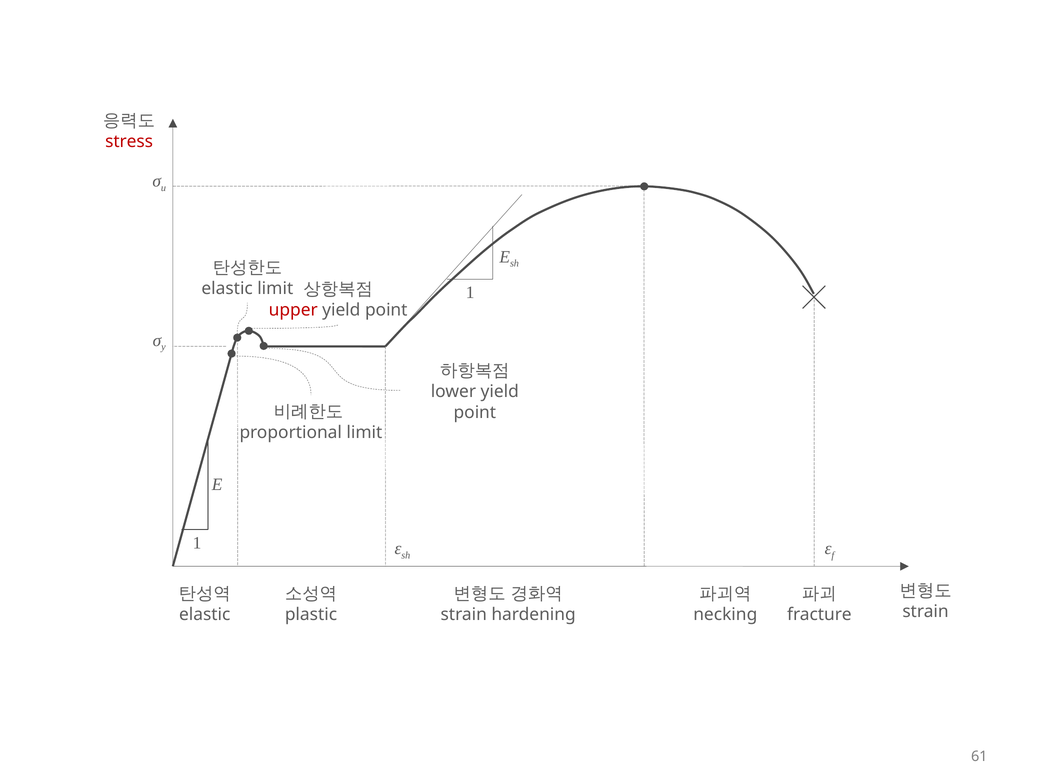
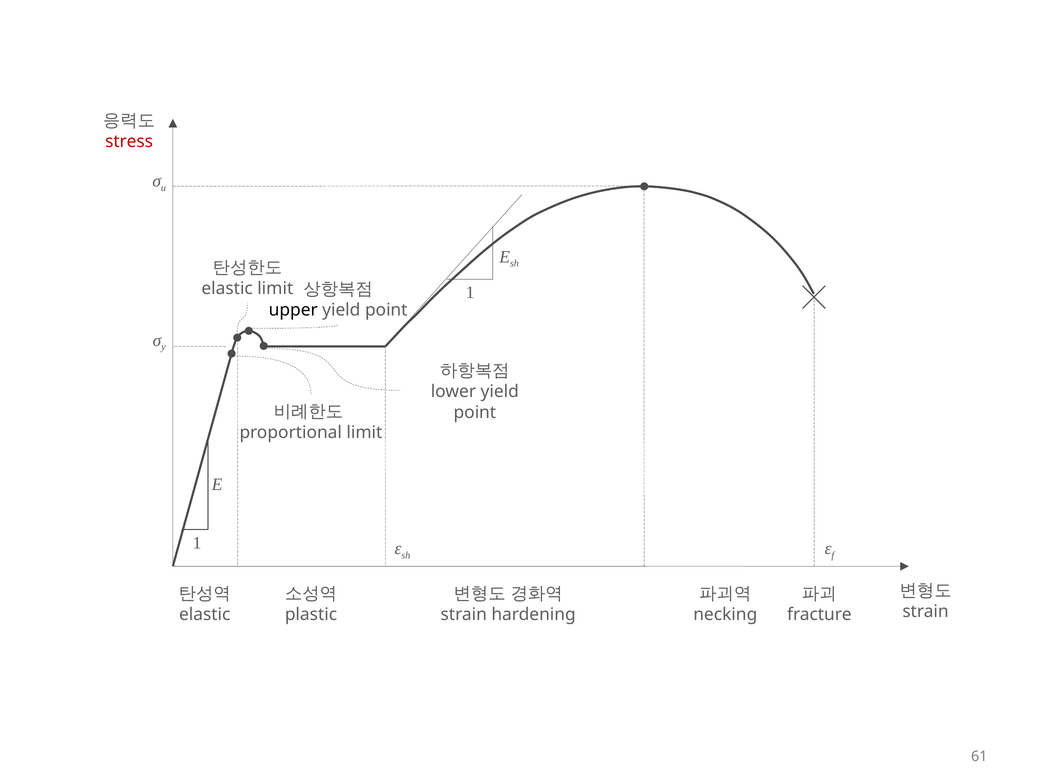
upper colour: red -> black
